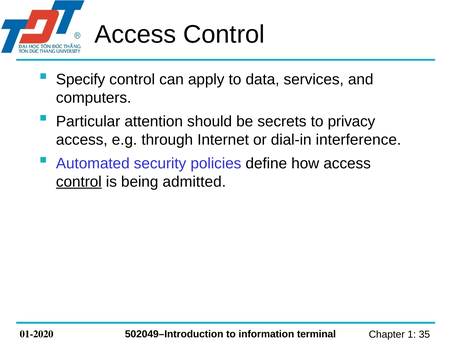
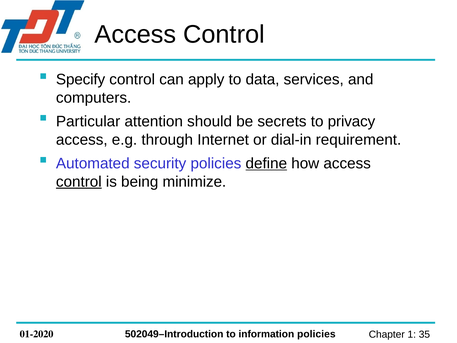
interference: interference -> requirement
define underline: none -> present
admitted: admitted -> minimize
terminal at (316, 334): terminal -> policies
